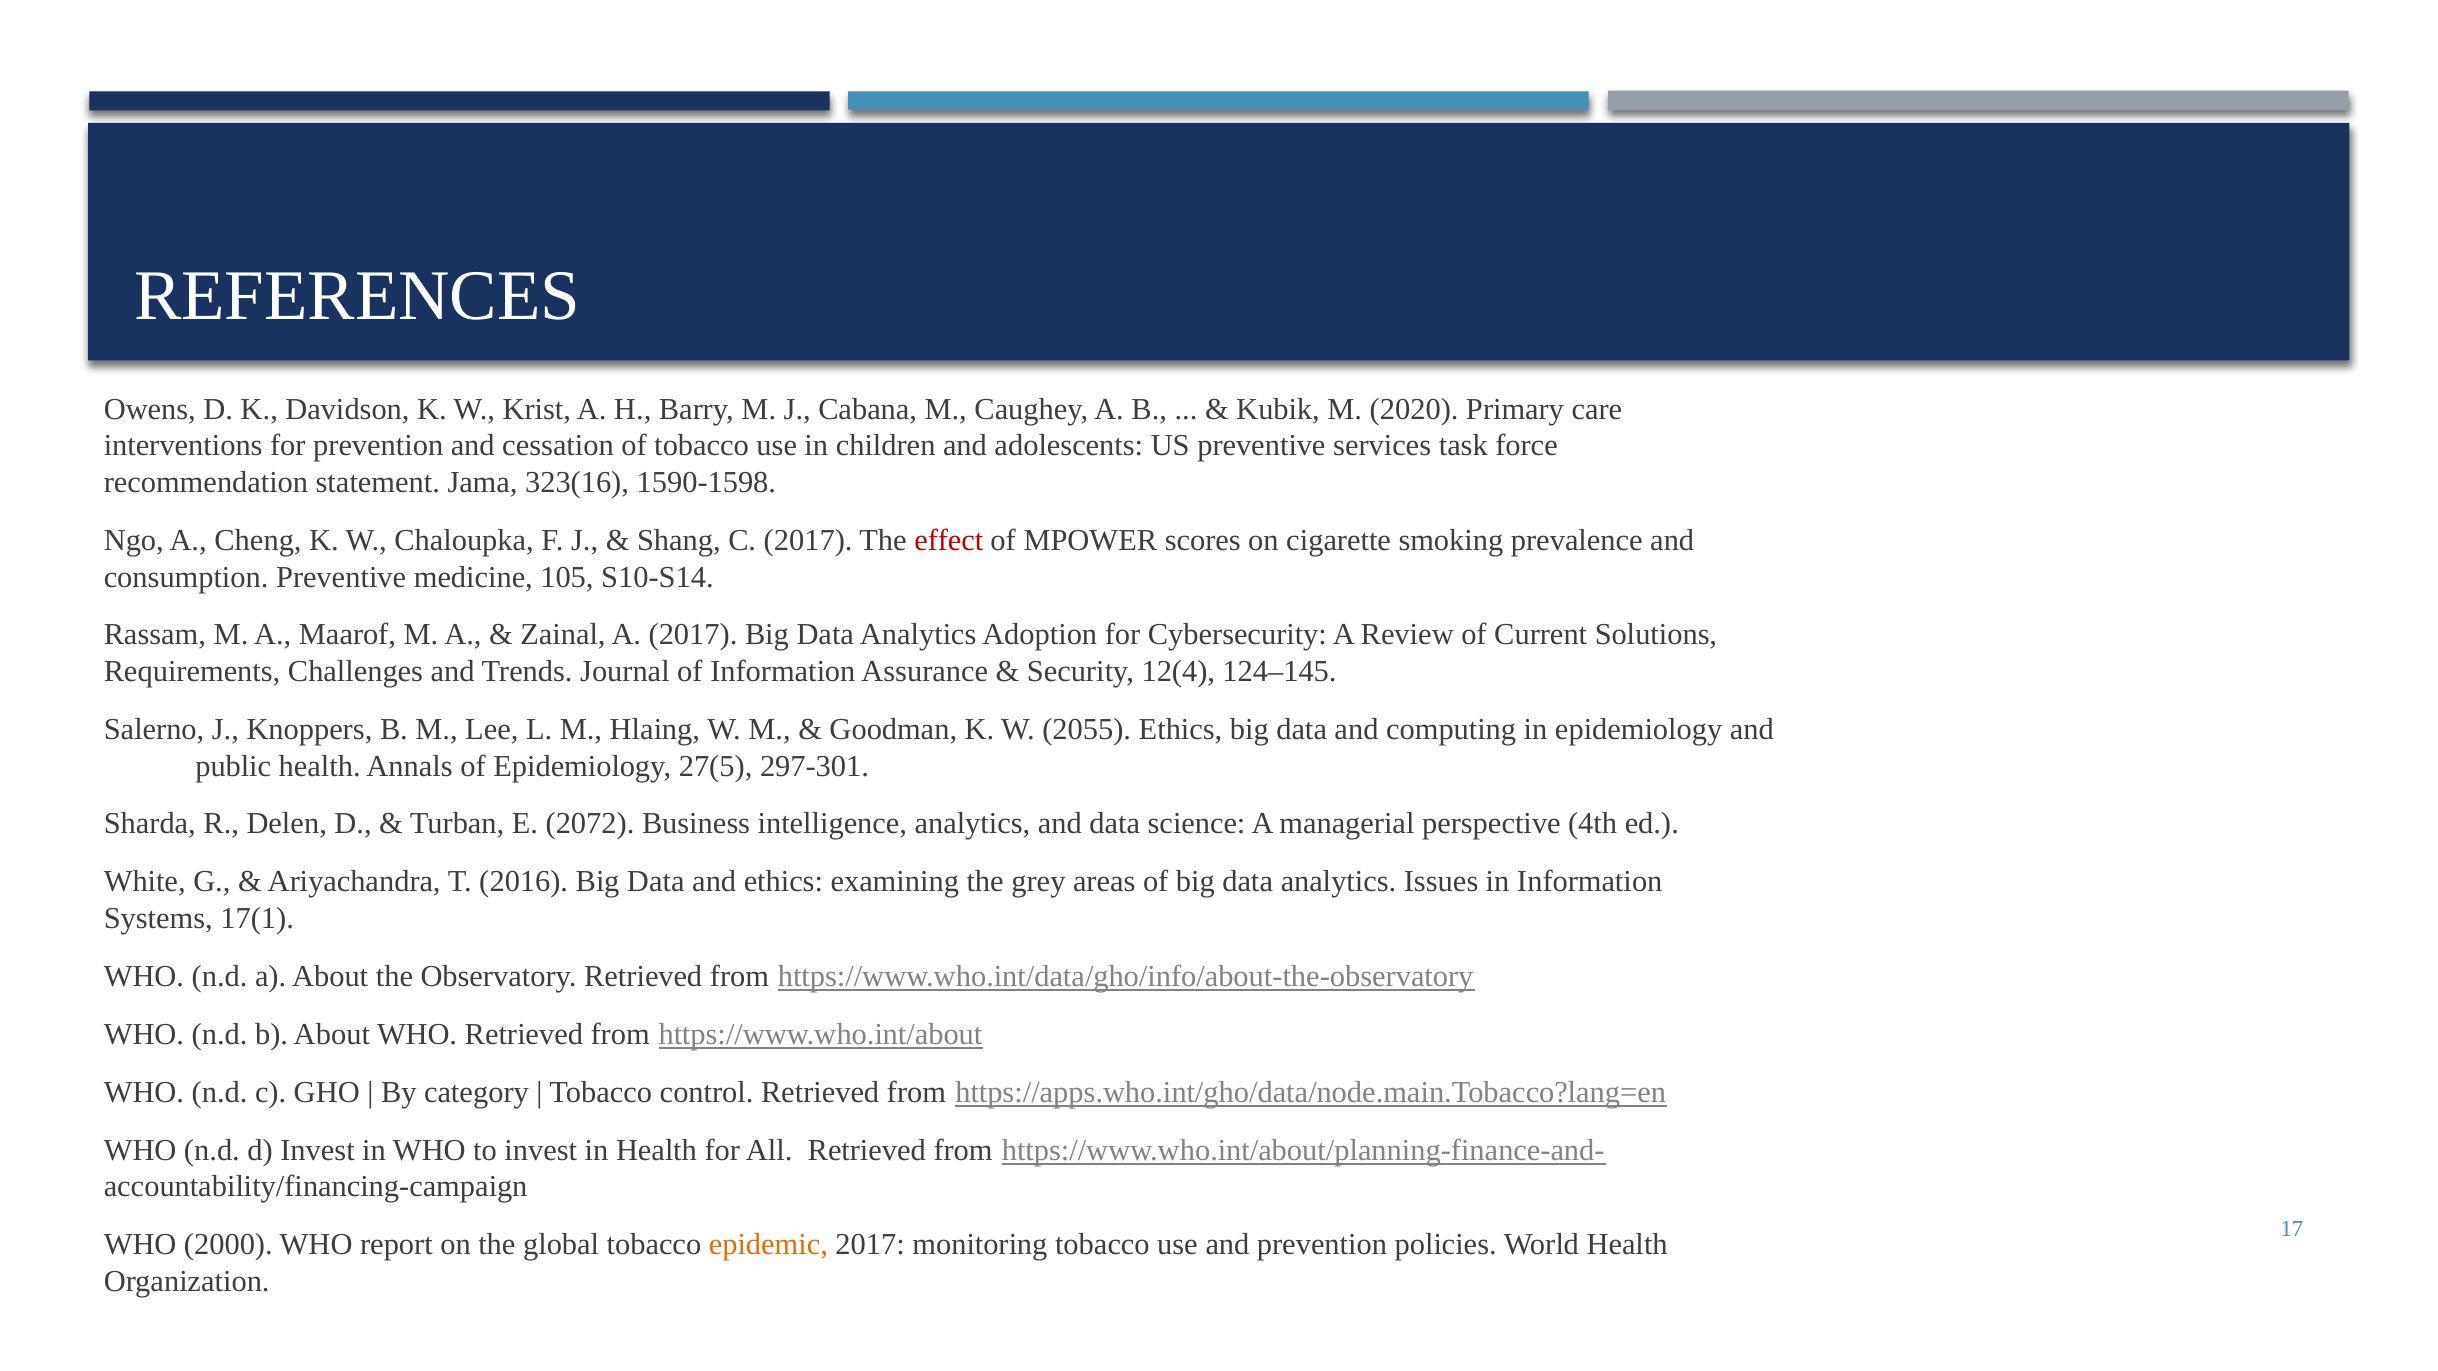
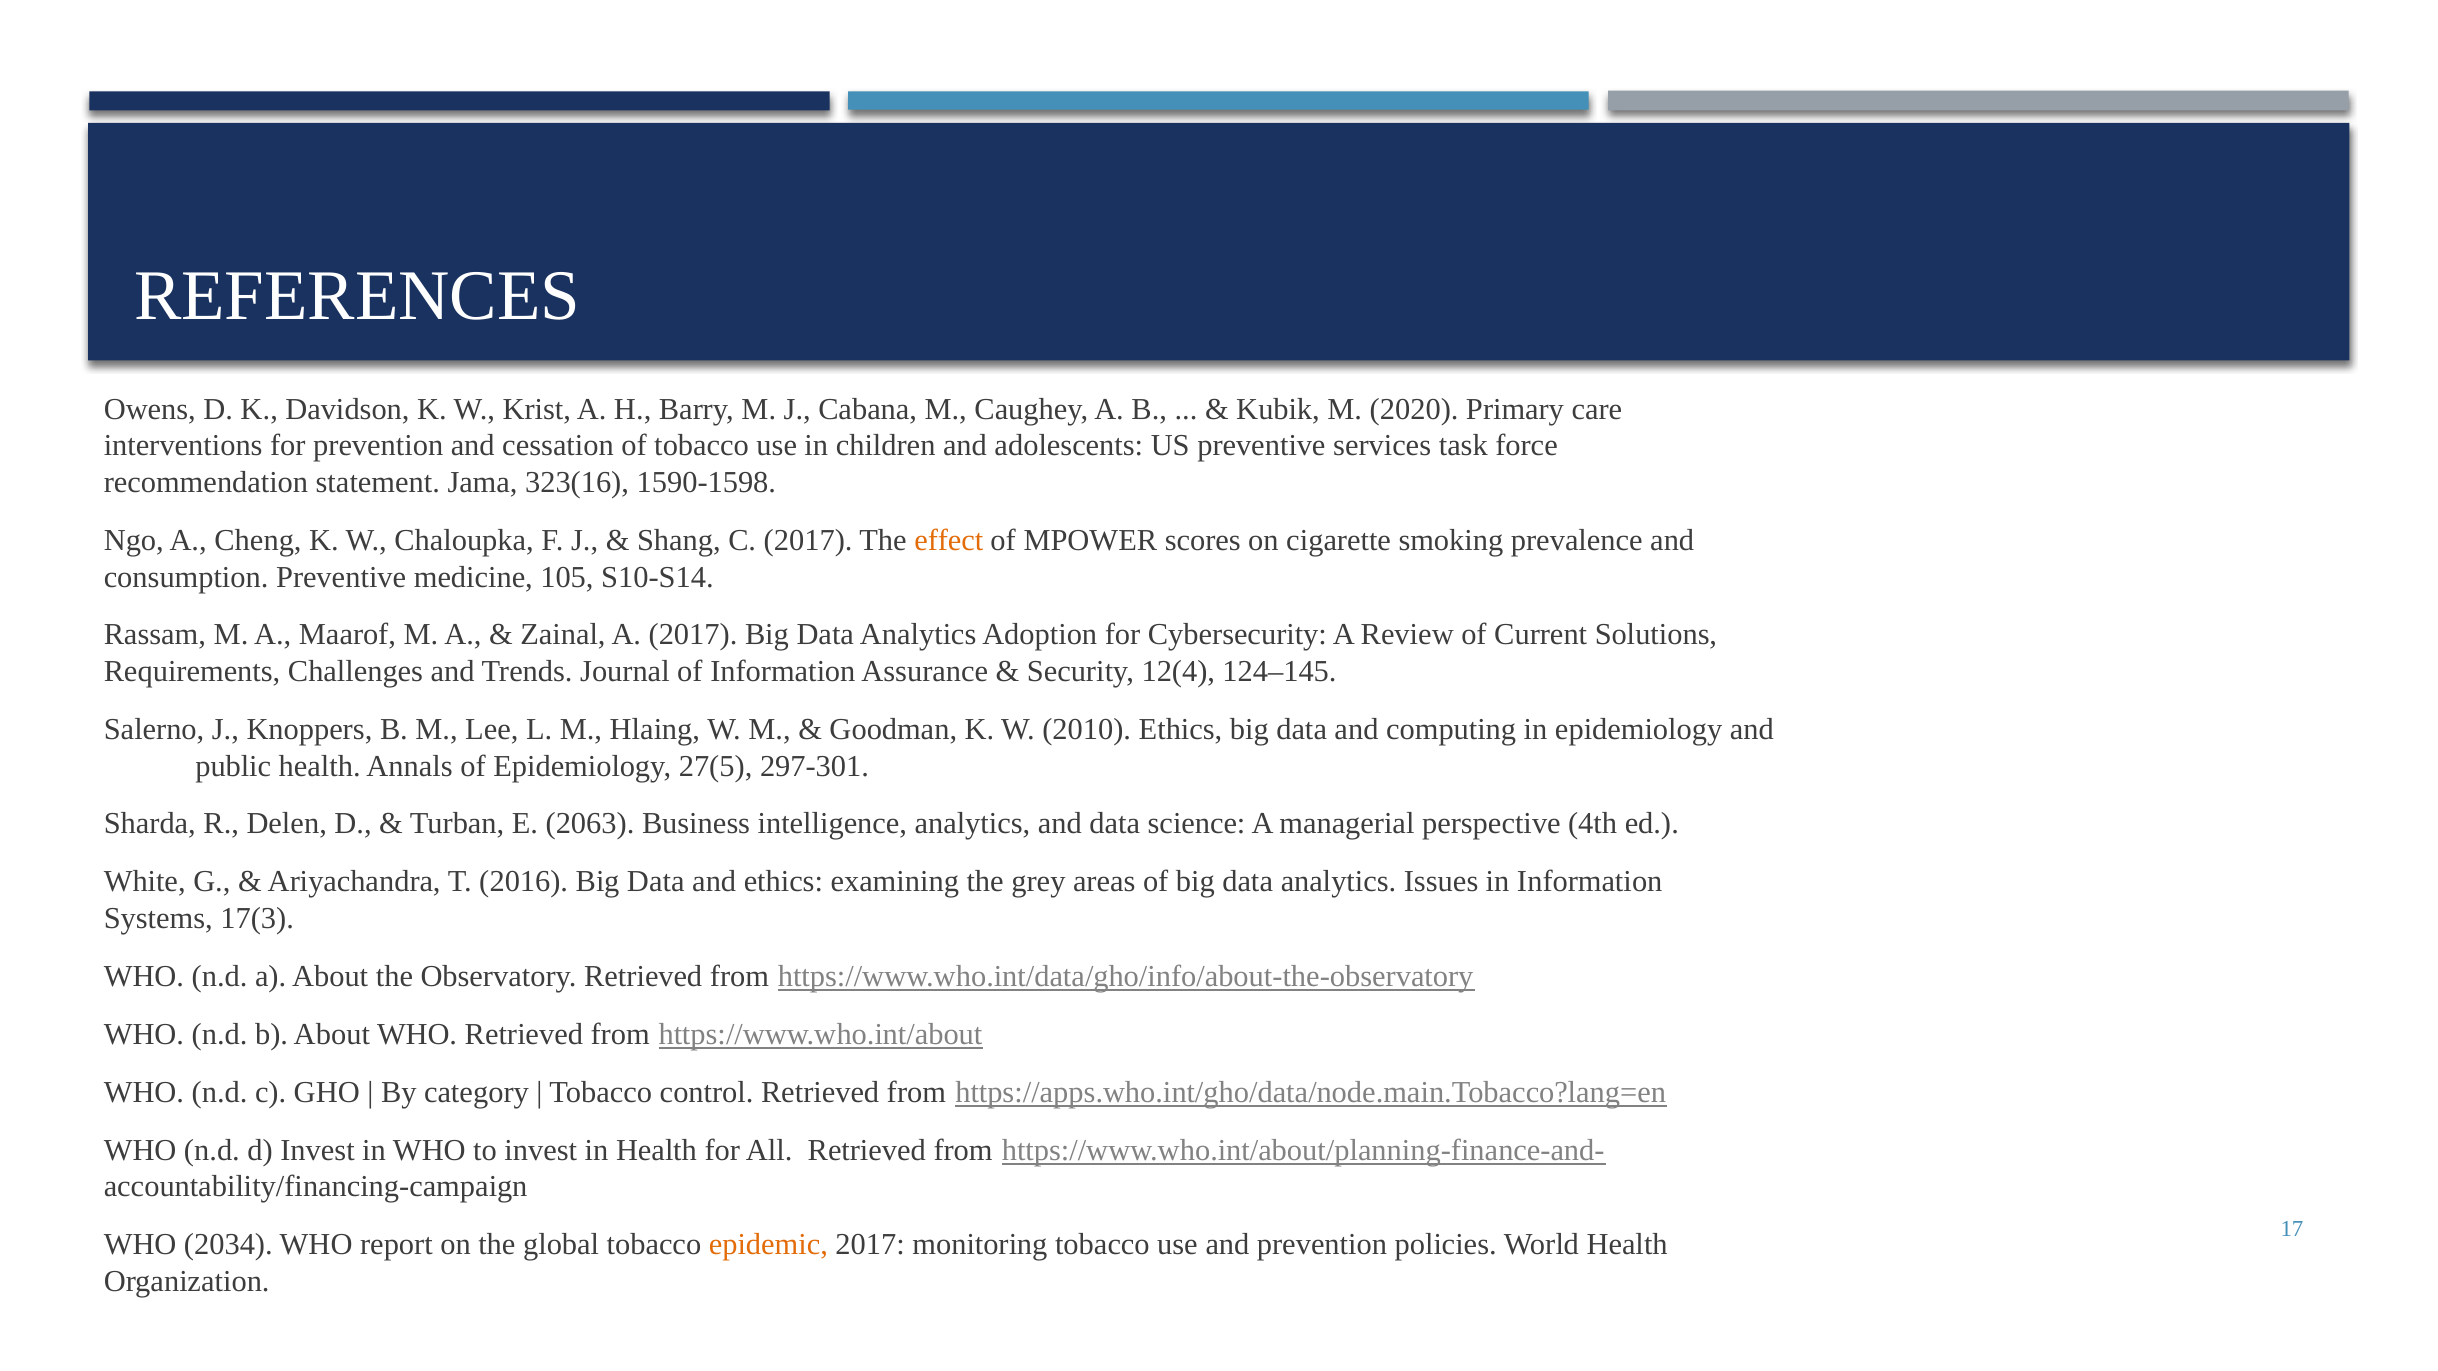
effect colour: red -> orange
2055: 2055 -> 2010
2072: 2072 -> 2063
17(1: 17(1 -> 17(3
2000: 2000 -> 2034
